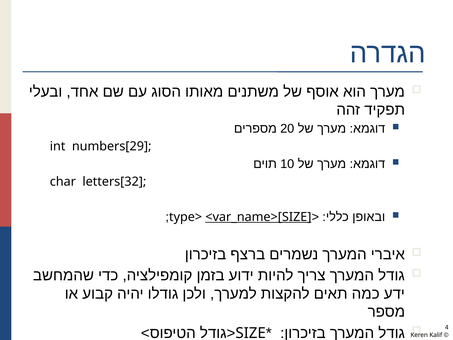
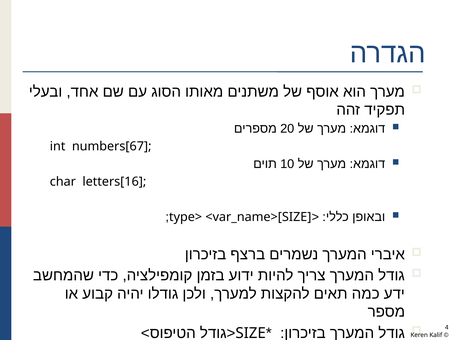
numbers[29: numbers[29 -> numbers[67
letters[32: letters[32 -> letters[16
<var_name>[SIZE underline: present -> none
